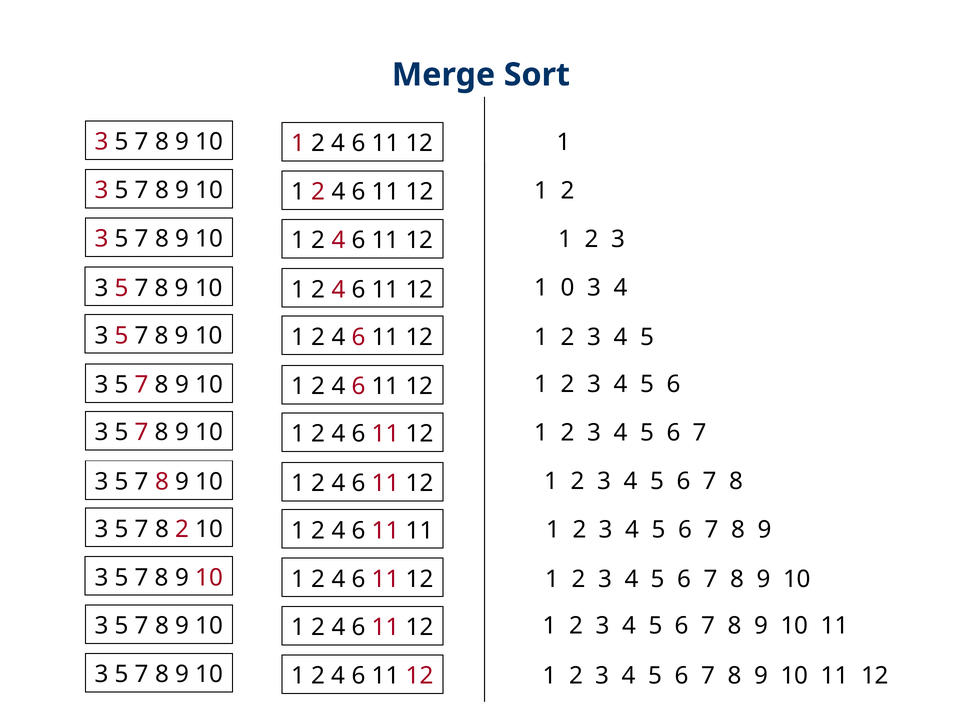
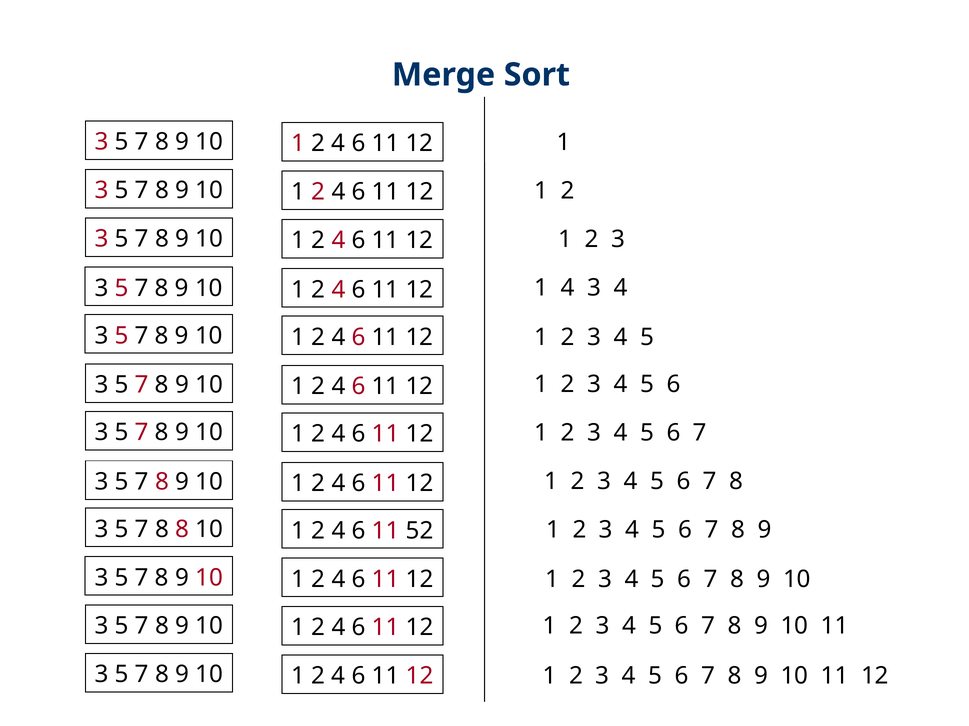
1 0: 0 -> 4
8 2: 2 -> 8
11 11: 11 -> 52
